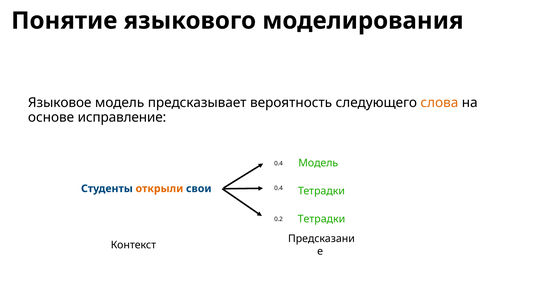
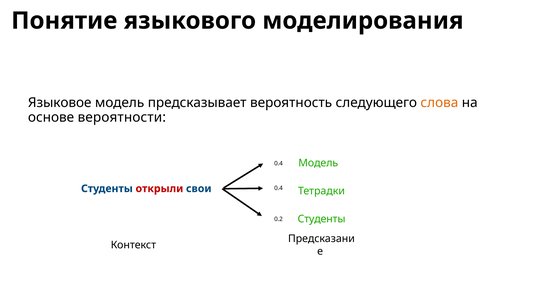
исправление: исправление -> вероятности
открыли colour: orange -> red
Тетрадки at (321, 219): Тетрадки -> Студенты
